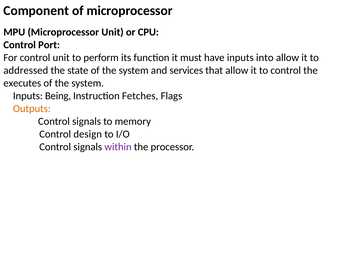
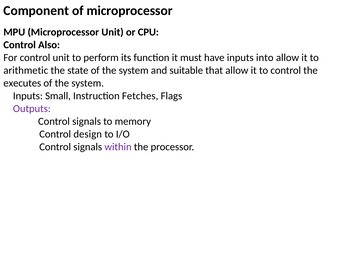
Port: Port -> Also
addressed: addressed -> arithmetic
services: services -> suitable
Being: Being -> Small
Outputs colour: orange -> purple
